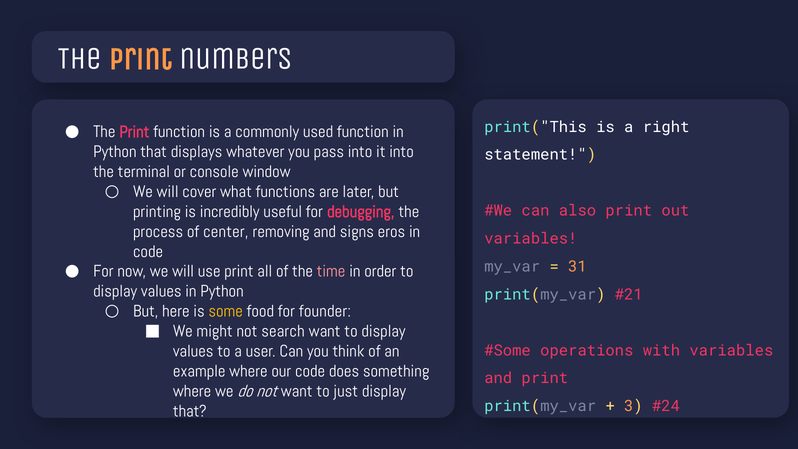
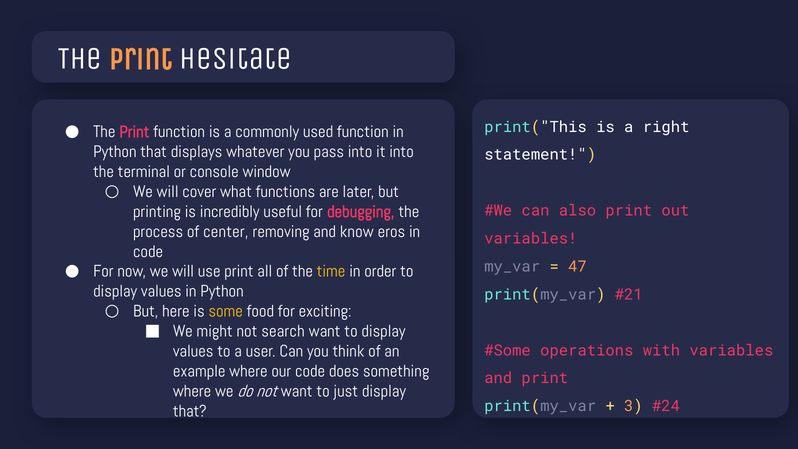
numbers: numbers -> hesitate
signs: signs -> know
31: 31 -> 47
time colour: pink -> yellow
founder: founder -> exciting
